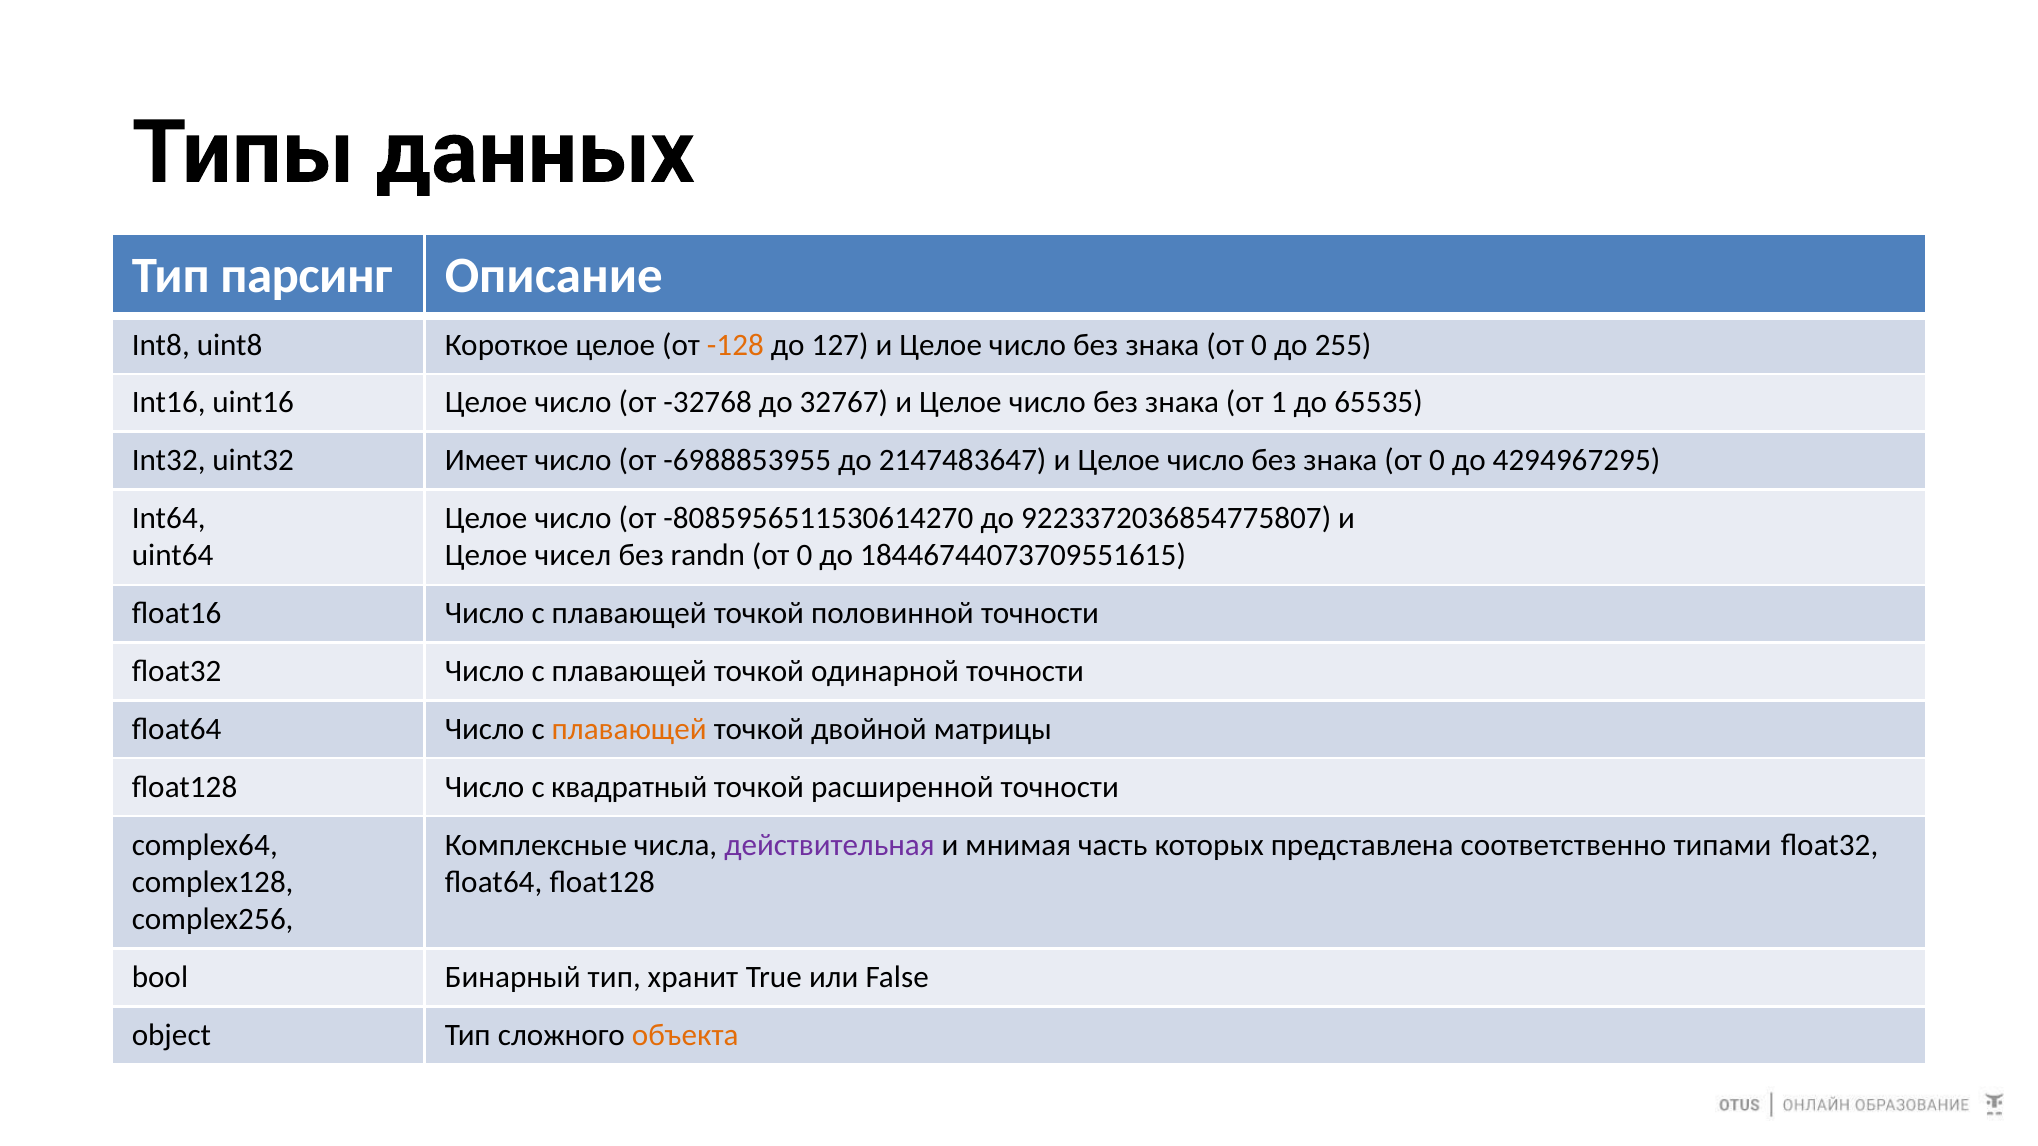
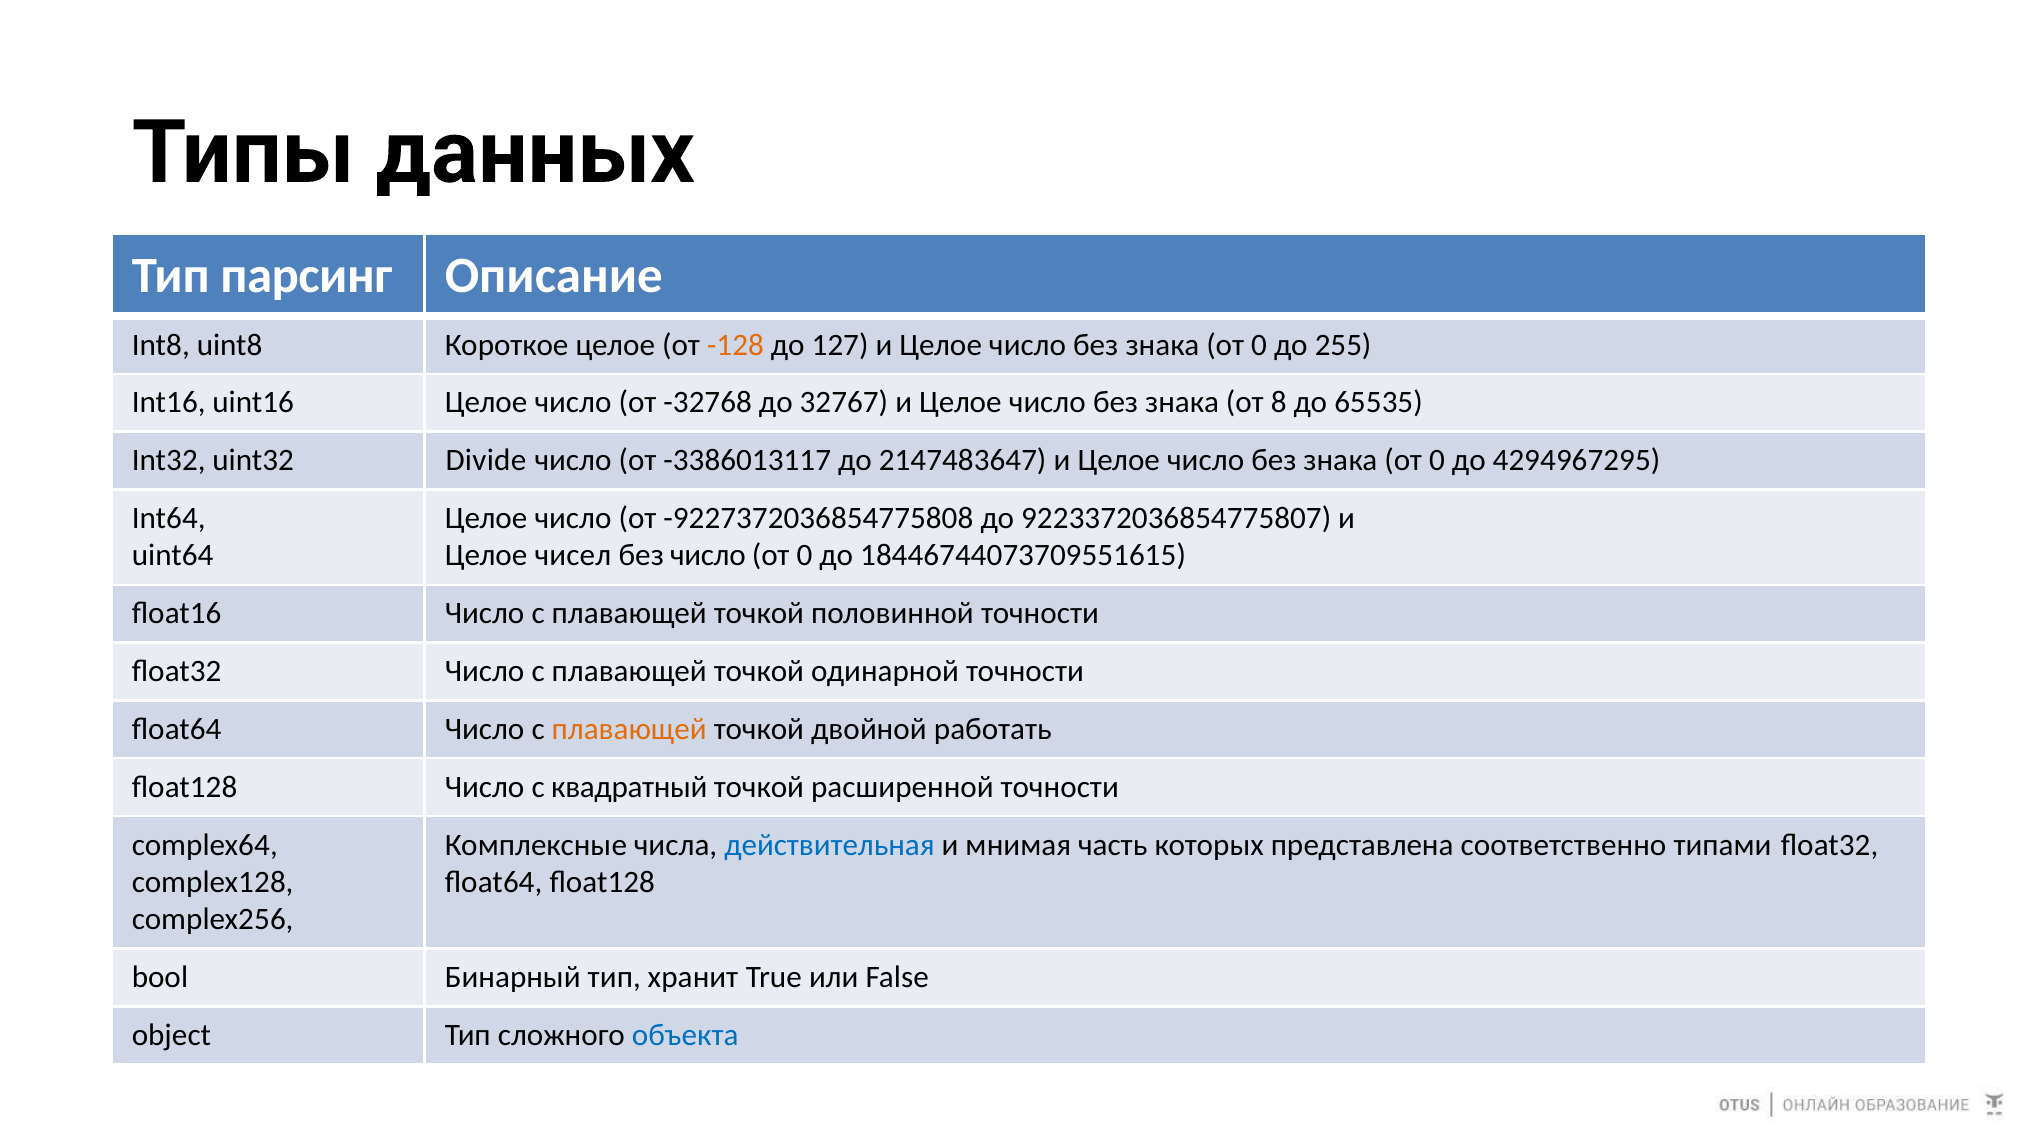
1: 1 -> 8
Имеет: Имеет -> Divide
-6988853955: -6988853955 -> -3386013117
-8085956511530614270: -8085956511530614270 -> -9227372036854775808
без randn: randn -> число
матрицы: матрицы -> работать
действительная colour: purple -> blue
объекта colour: orange -> blue
